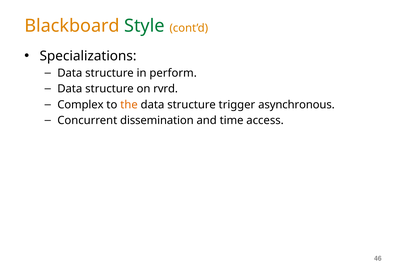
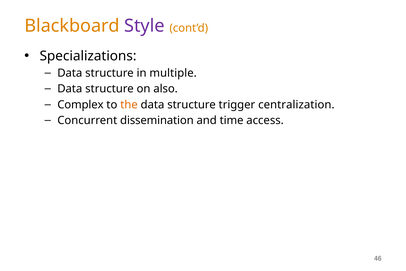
Style colour: green -> purple
perform: perform -> multiple
rvrd: rvrd -> also
asynchronous: asynchronous -> centralization
